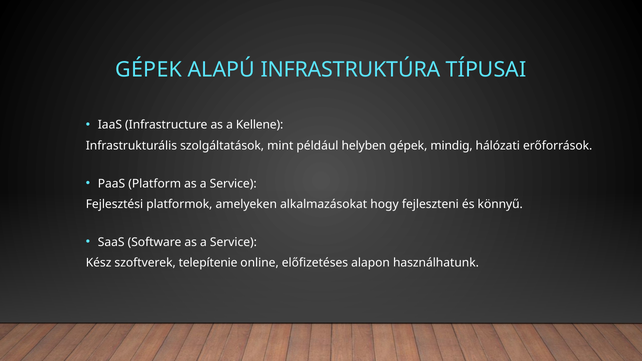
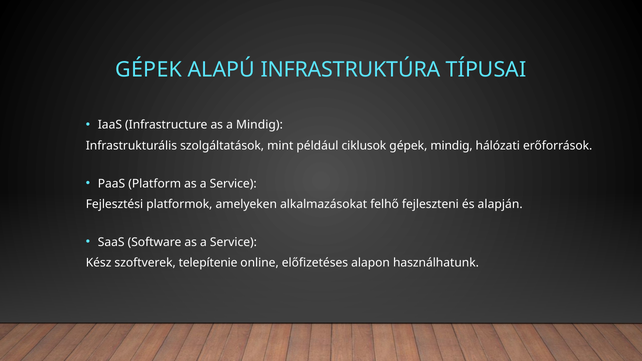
a Kellene: Kellene -> Mindig
helyben: helyben -> ciklusok
hogy: hogy -> felhő
könnyű: könnyű -> alapján
